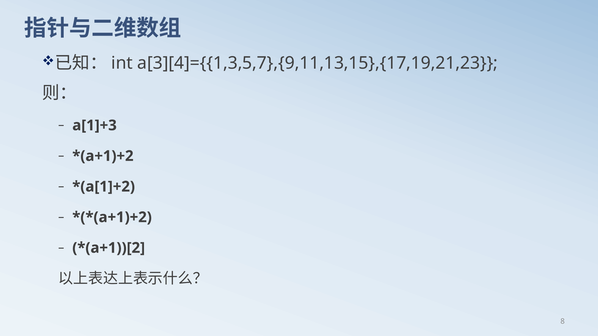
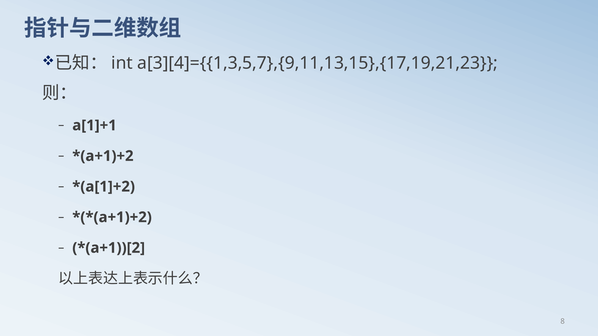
a[1]+3: a[1]+3 -> a[1]+1
